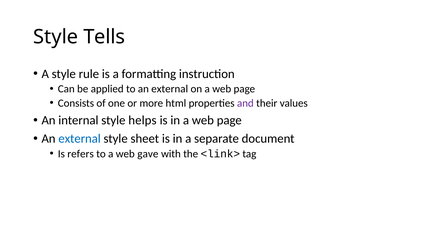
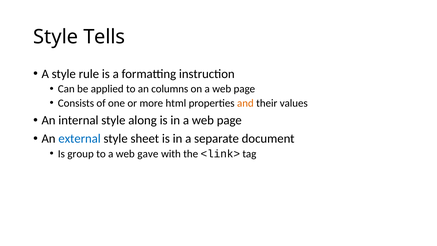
to an external: external -> columns
and colour: purple -> orange
helps: helps -> along
refers: refers -> group
